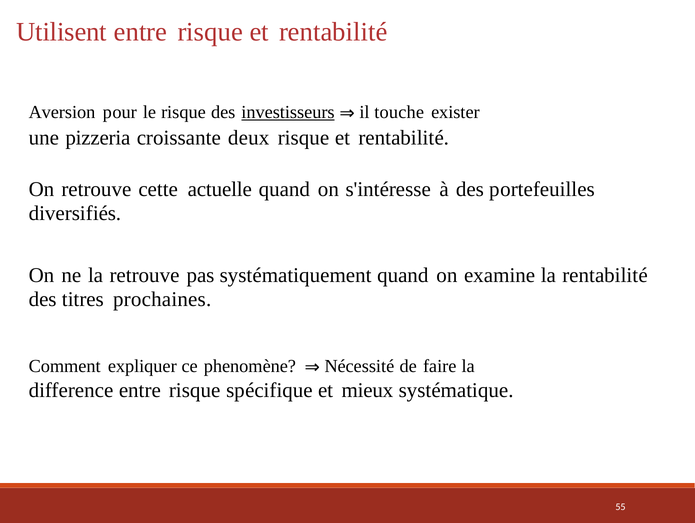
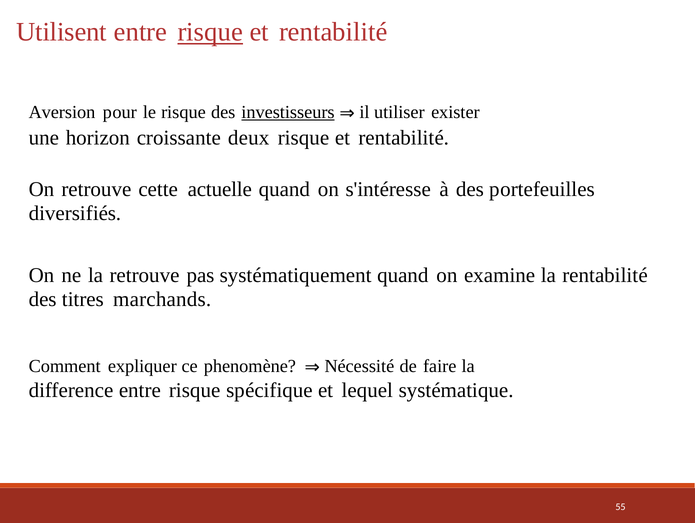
risque at (210, 32) underline: none -> present
touche: touche -> utiliser
pizzeria: pizzeria -> horizon
prochaines: prochaines -> marchands
mieux: mieux -> lequel
